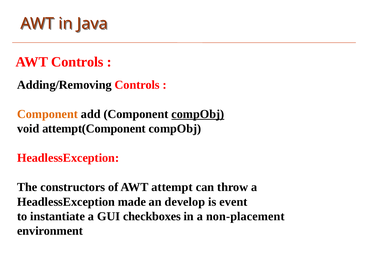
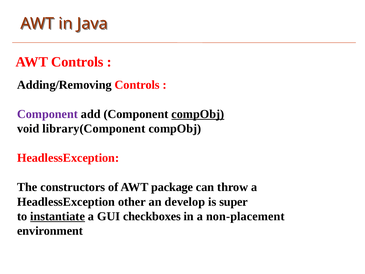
Component at (47, 114) colour: orange -> purple
attempt(Component: attempt(Component -> library(Component
attempt: attempt -> package
made: made -> other
event: event -> super
instantiate underline: none -> present
